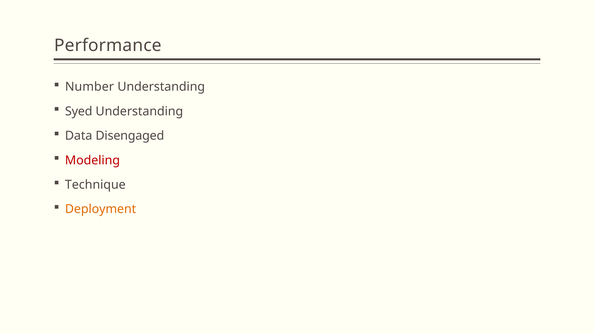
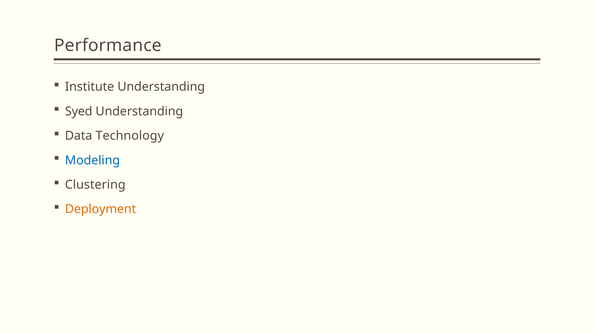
Number: Number -> Institute
Disengaged: Disengaged -> Technology
Modeling colour: red -> blue
Technique: Technique -> Clustering
